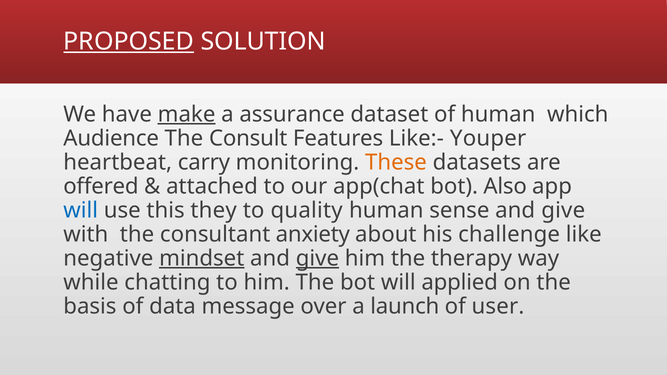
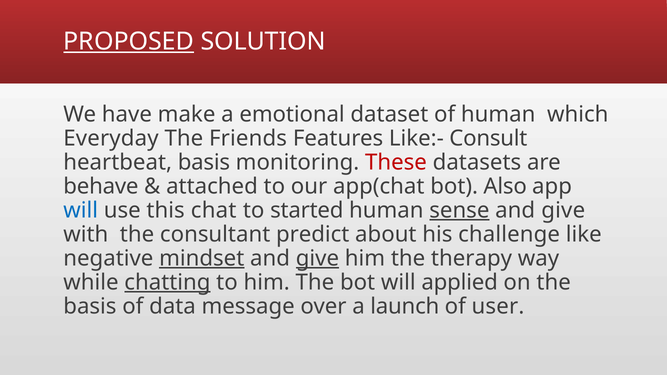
make underline: present -> none
assurance: assurance -> emotional
Audience: Audience -> Everyday
Consult: Consult -> Friends
Youper: Youper -> Consult
heartbeat carry: carry -> basis
These colour: orange -> red
offered: offered -> behave
they: they -> chat
quality: quality -> started
sense underline: none -> present
anxiety: anxiety -> predict
chatting underline: none -> present
